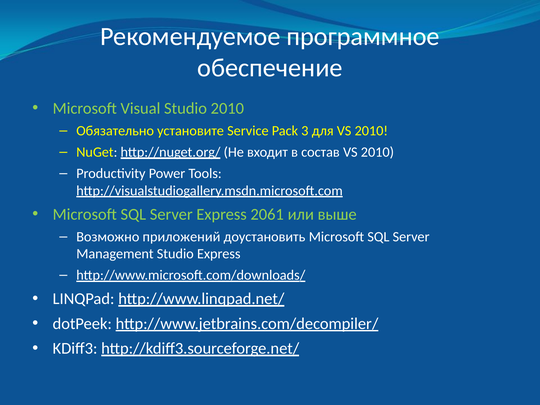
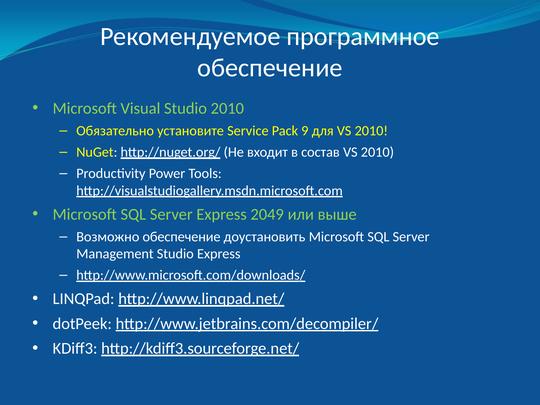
3: 3 -> 9
2061: 2061 -> 2049
Возможно приложений: приложений -> обеспечение
